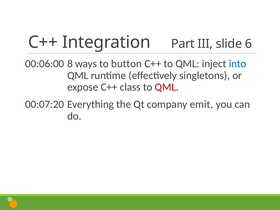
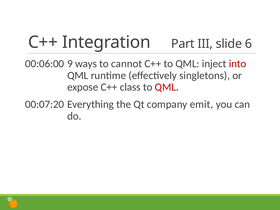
8: 8 -> 9
button: button -> cannot
into colour: blue -> red
